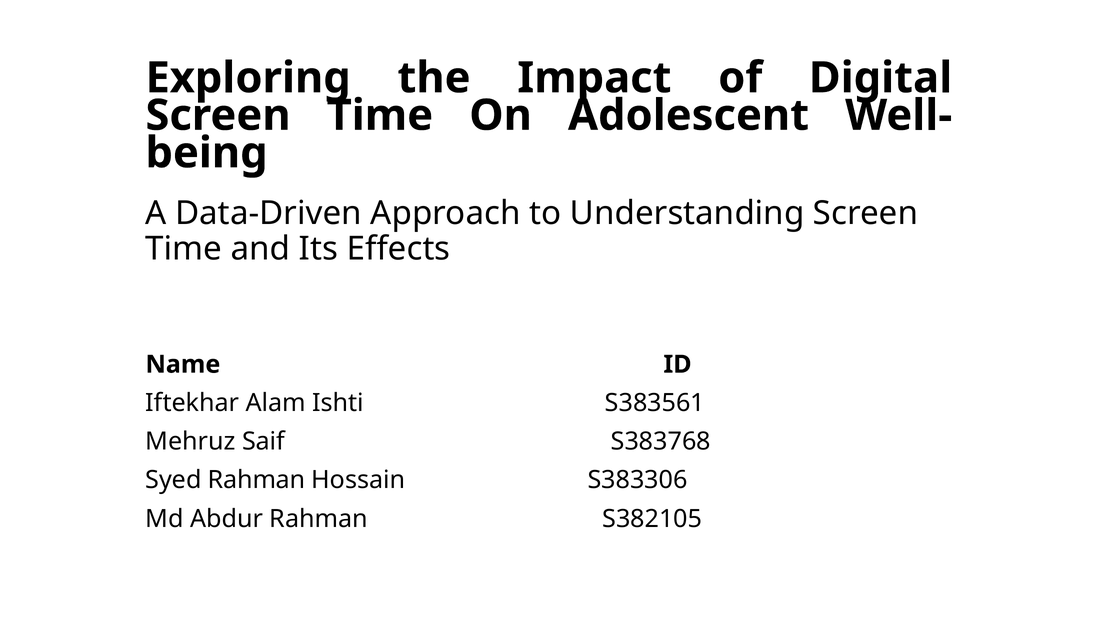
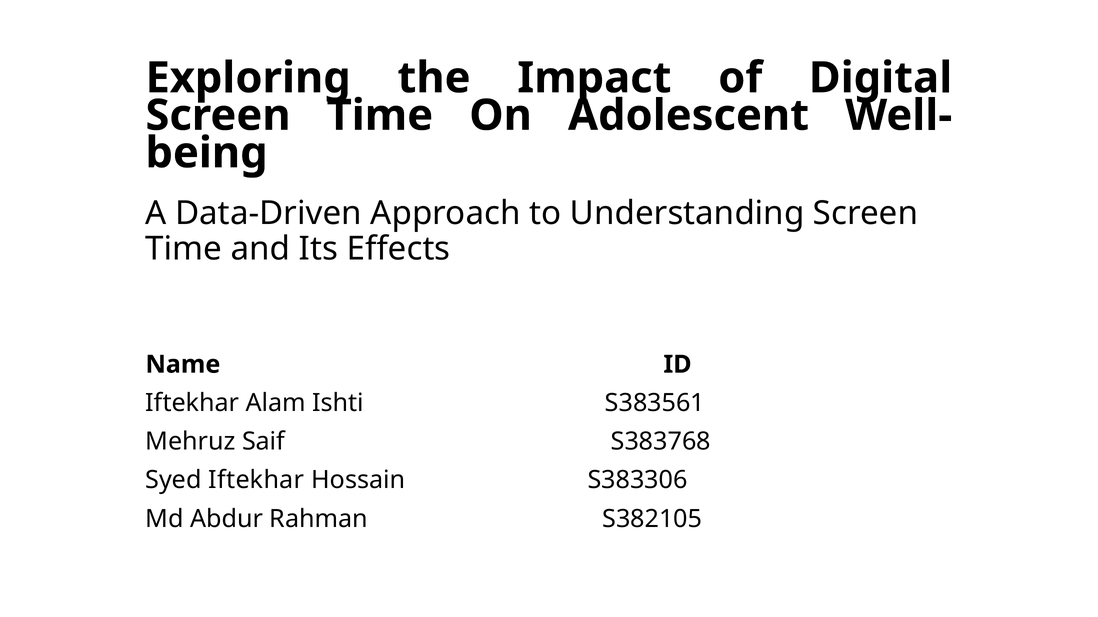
Syed Rahman: Rahman -> Iftekhar
